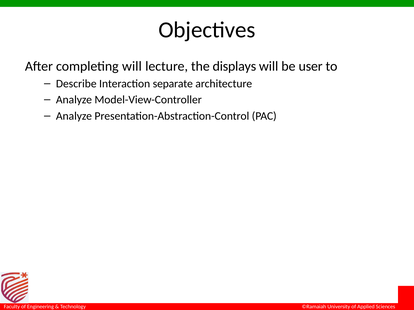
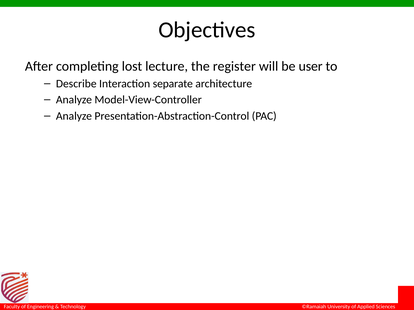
completing will: will -> lost
displays: displays -> register
